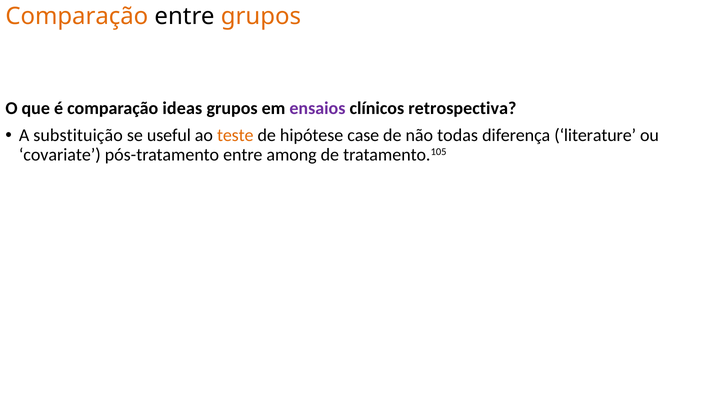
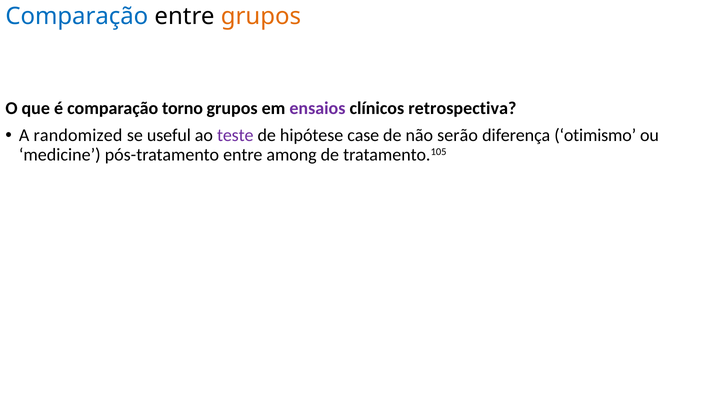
Comparação at (77, 17) colour: orange -> blue
ideas: ideas -> torno
substituição: substituição -> randomized
teste colour: orange -> purple
todas: todas -> serão
literature: literature -> otimismo
covariate: covariate -> medicine
